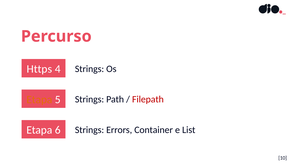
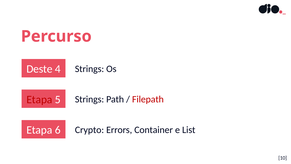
Https: Https -> Deste
Etapa at (39, 99) colour: orange -> red
6 Strings: Strings -> Crypto
